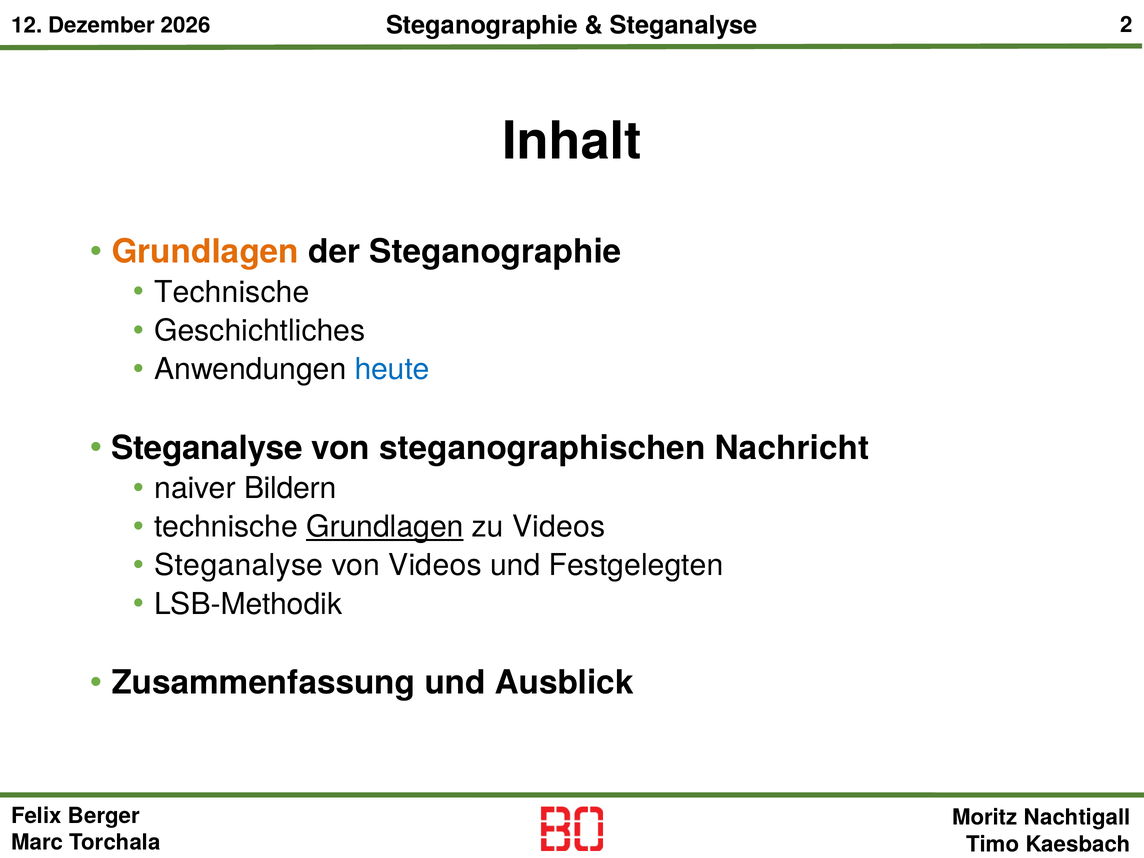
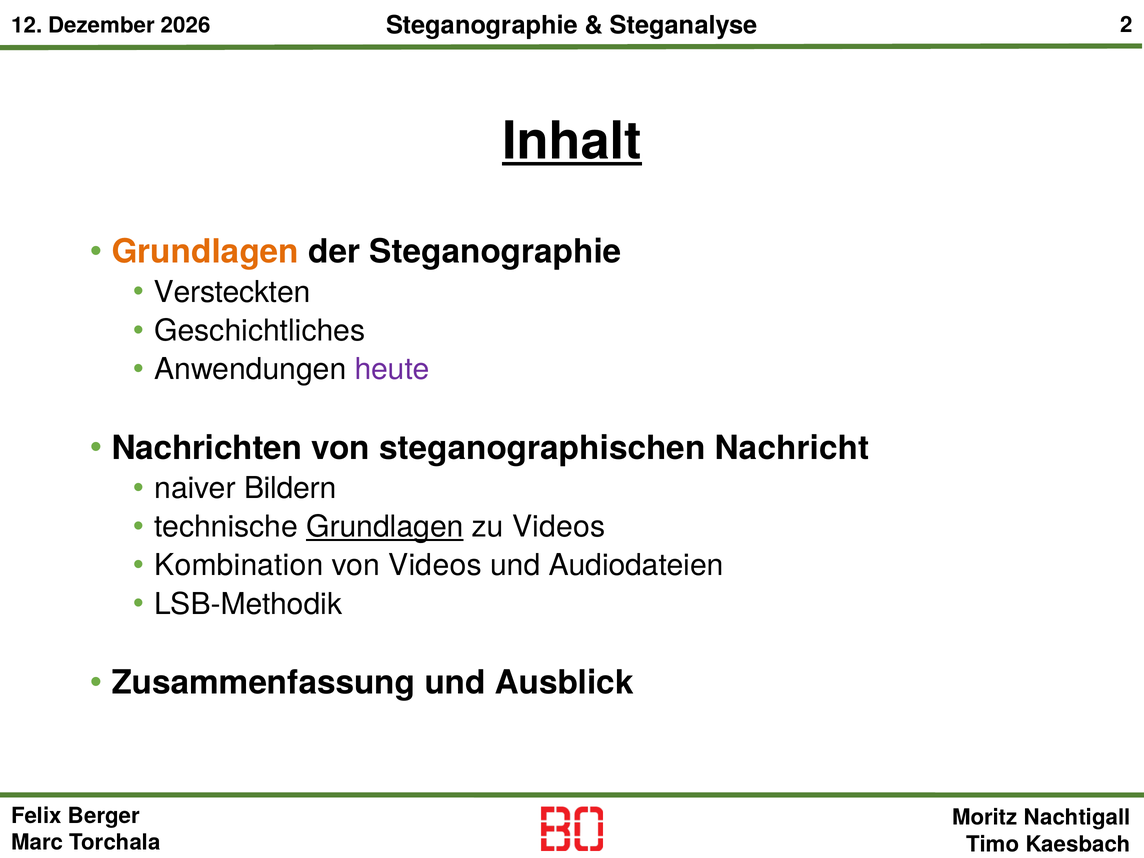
Inhalt underline: none -> present
Technische at (232, 292): Technische -> Versteckten
heute colour: blue -> purple
Steganalyse at (207, 448): Steganalyse -> Nachrichten
Steganalyse at (239, 566): Steganalyse -> Kombination
Festgelegten: Festgelegten -> Audiodateien
